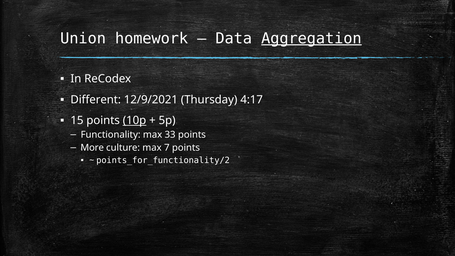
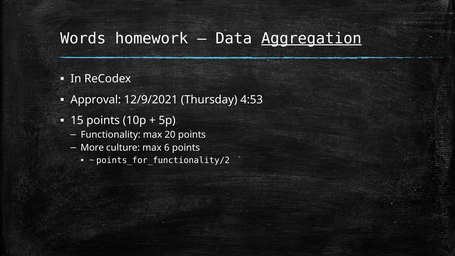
Union: Union -> Words
Different: Different -> Approval
4:17: 4:17 -> 4:53
10p underline: present -> none
33: 33 -> 20
7: 7 -> 6
